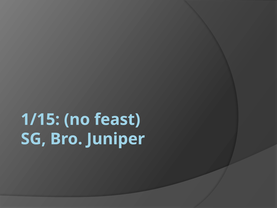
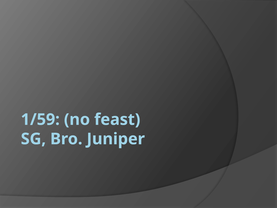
1/15: 1/15 -> 1/59
